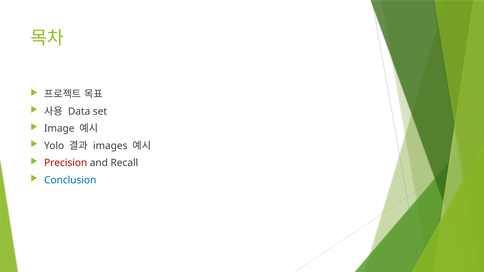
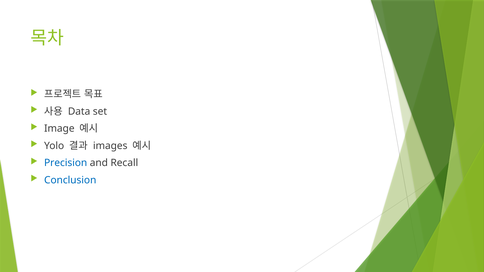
Precision colour: red -> blue
